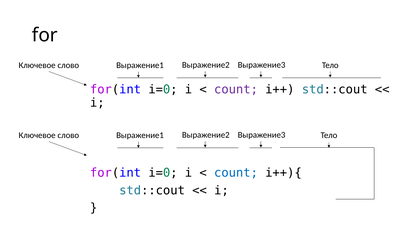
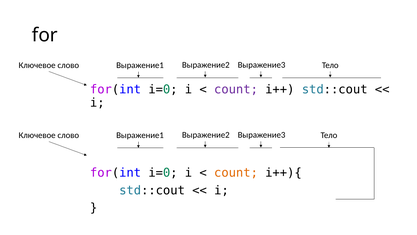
count at (236, 173) colour: blue -> orange
